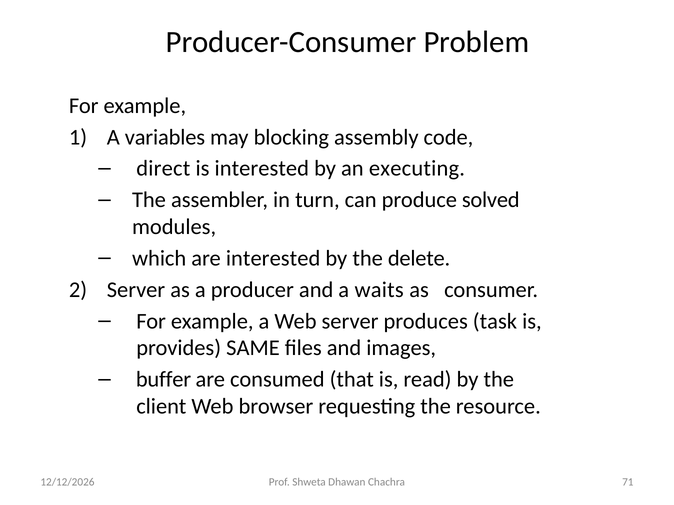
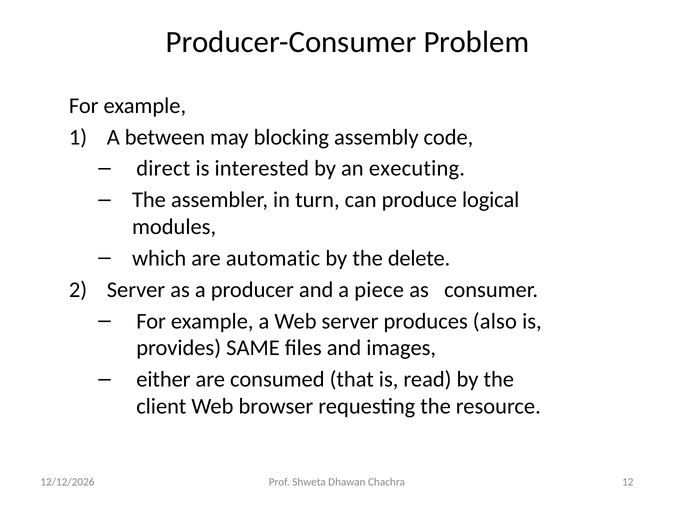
variables: variables -> between
solved: solved -> logical
are interested: interested -> automatic
waits: waits -> piece
task: task -> also
buffer: buffer -> either
71: 71 -> 12
